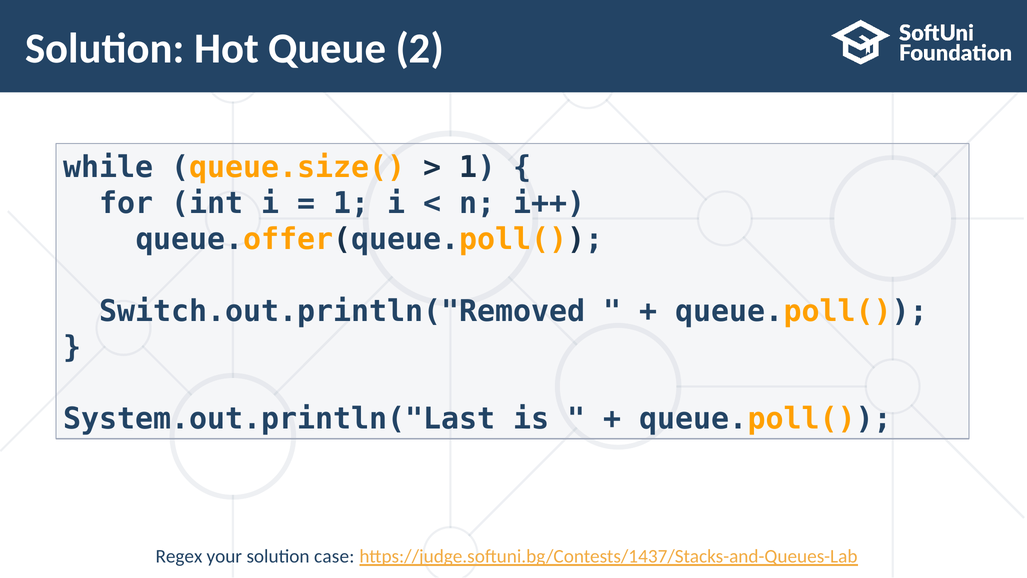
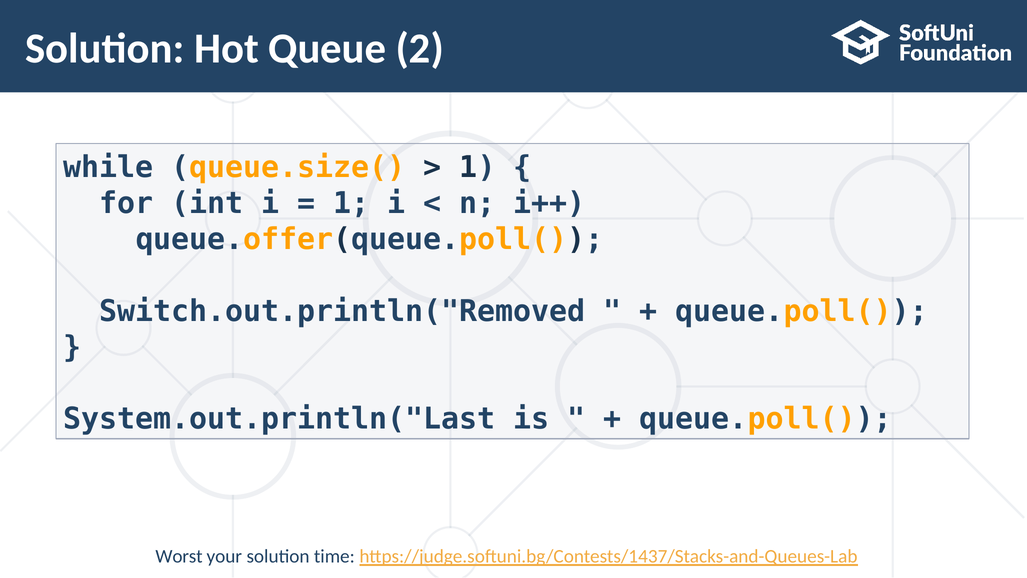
Regex: Regex -> Worst
case: case -> time
